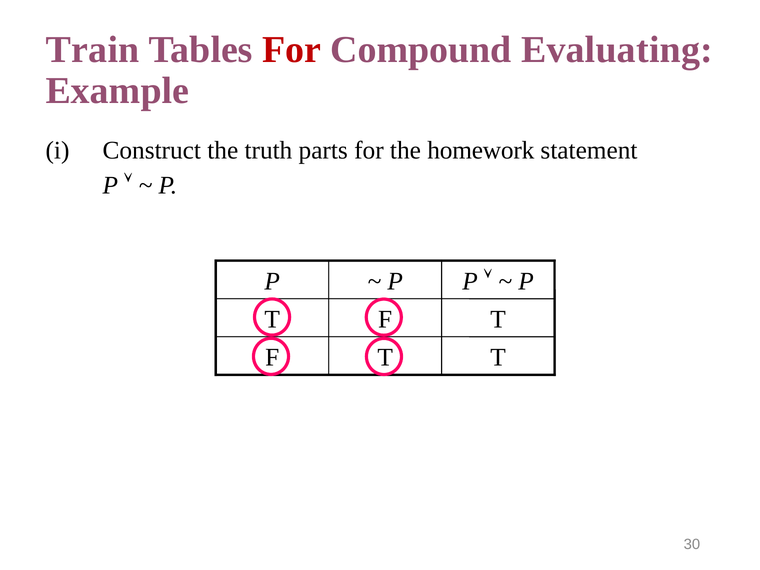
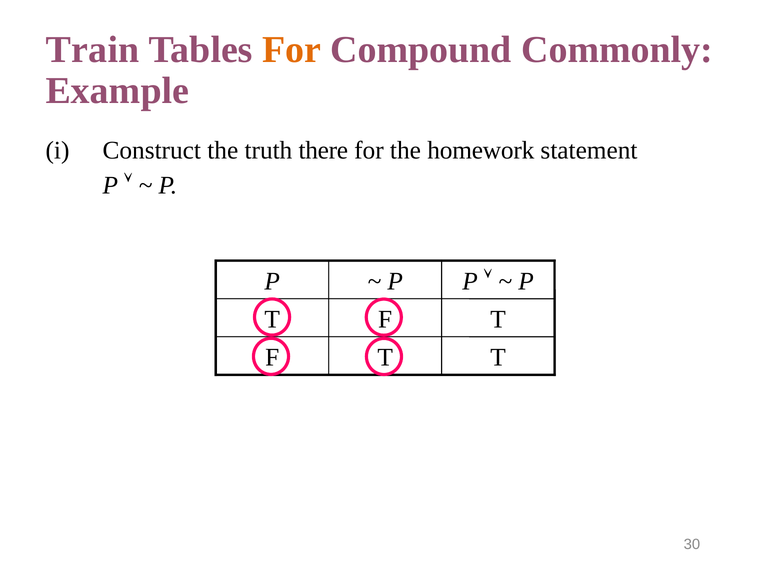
For at (292, 50) colour: red -> orange
Evaluating: Evaluating -> Commonly
parts: parts -> there
